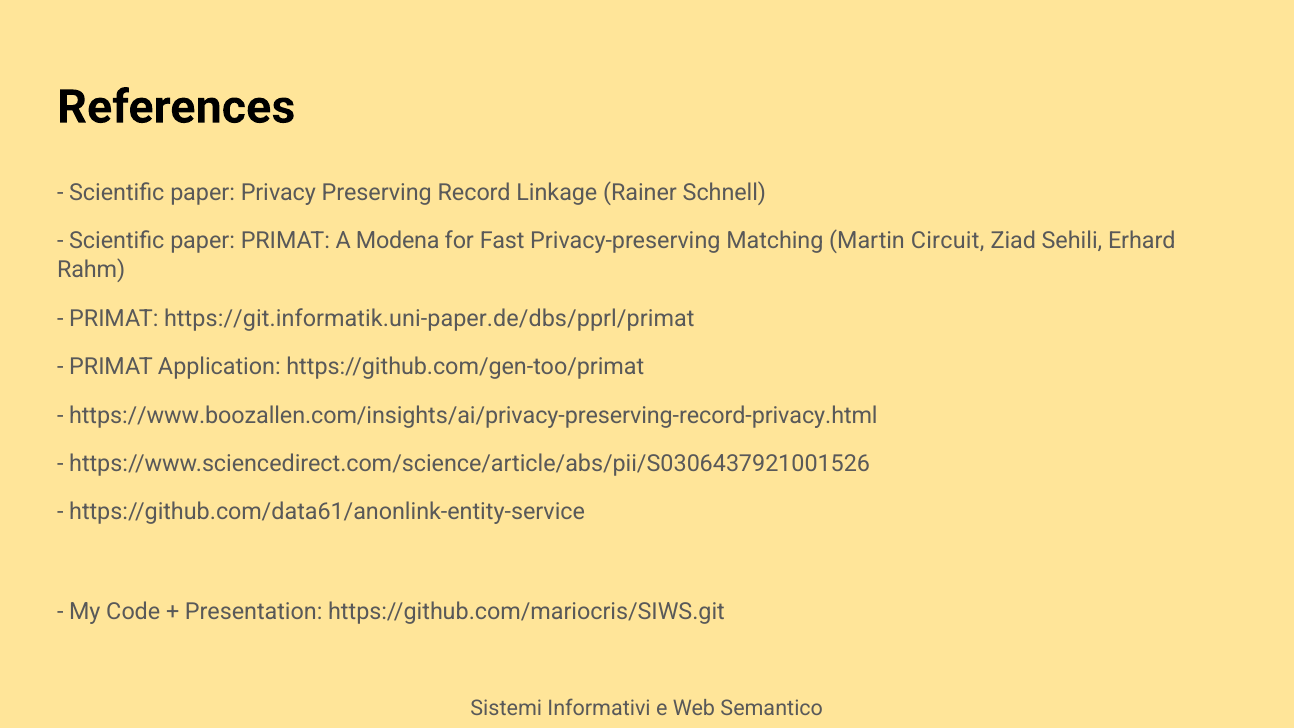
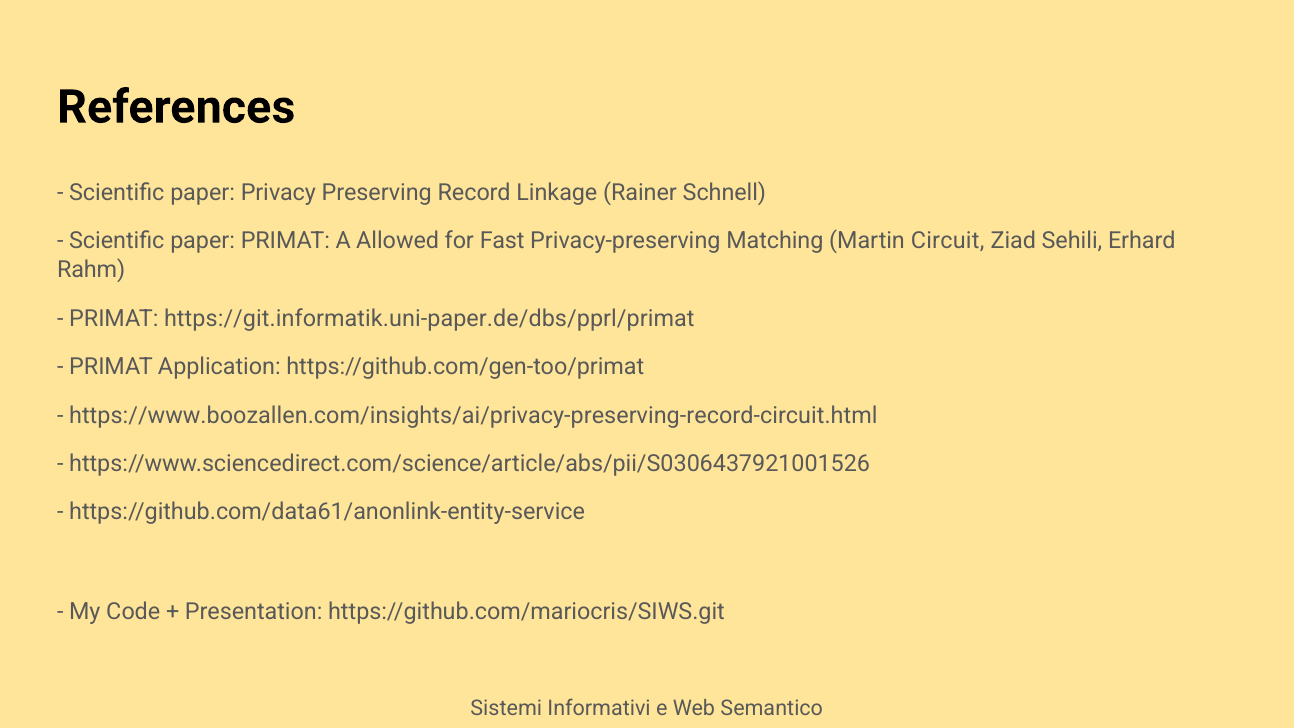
Modena: Modena -> Allowed
https://www.boozallen.com/insights/ai/privacy-preserving-record-privacy.html: https://www.boozallen.com/insights/ai/privacy-preserving-record-privacy.html -> https://www.boozallen.com/insights/ai/privacy-preserving-record-circuit.html
